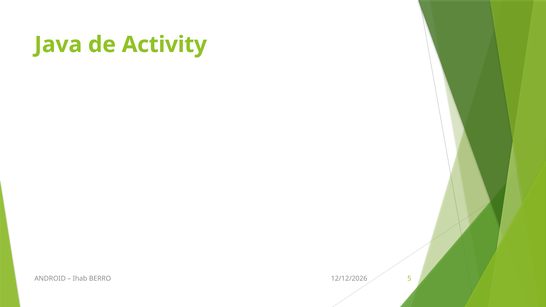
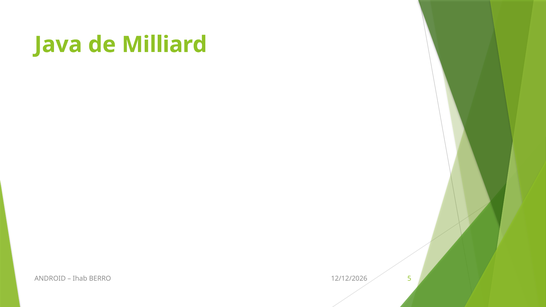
Activity: Activity -> Milliard
